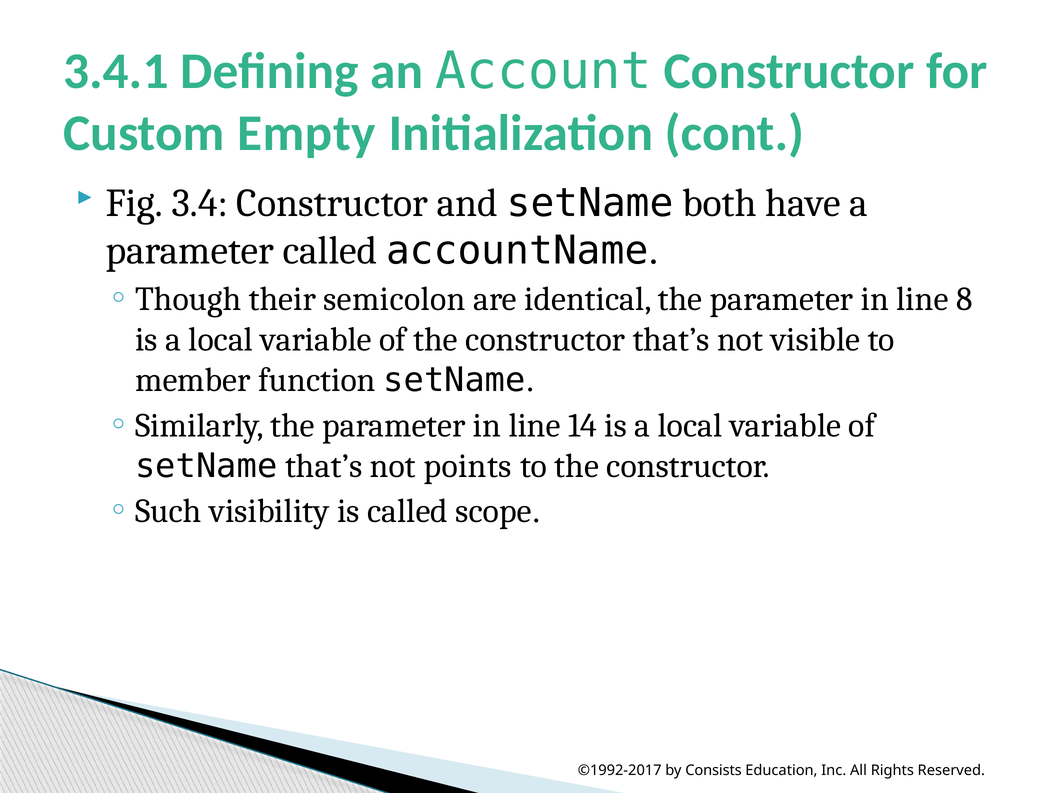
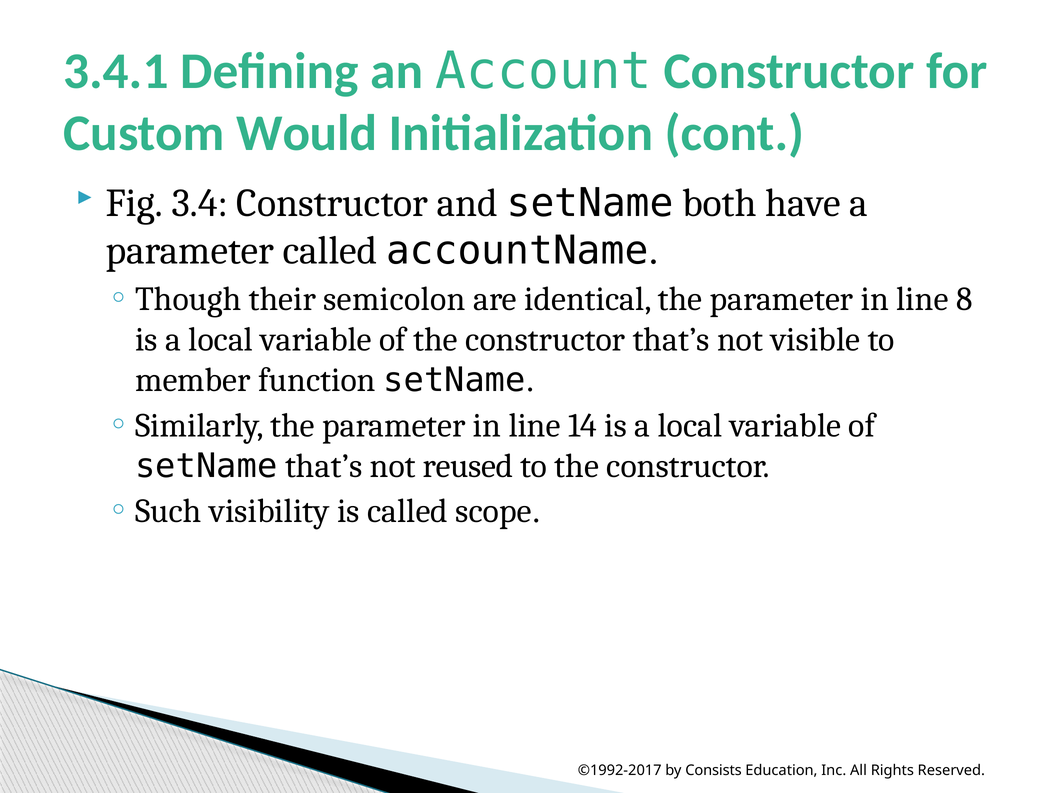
Empty: Empty -> Would
points: points -> reused
